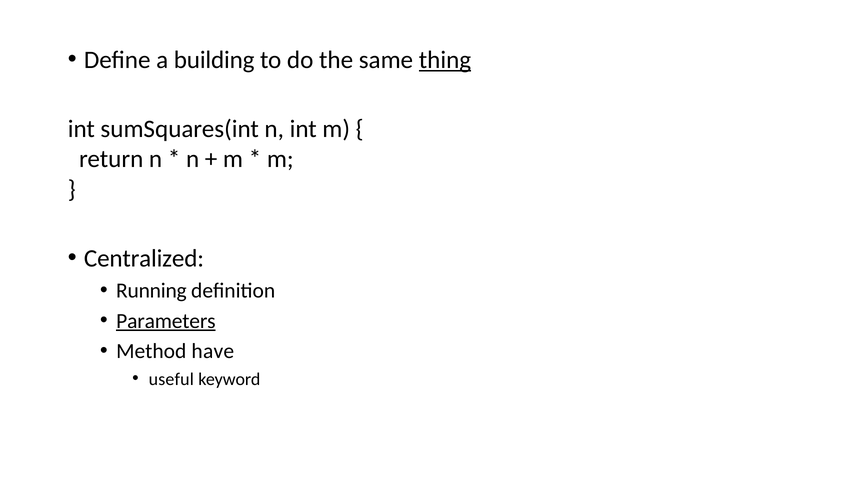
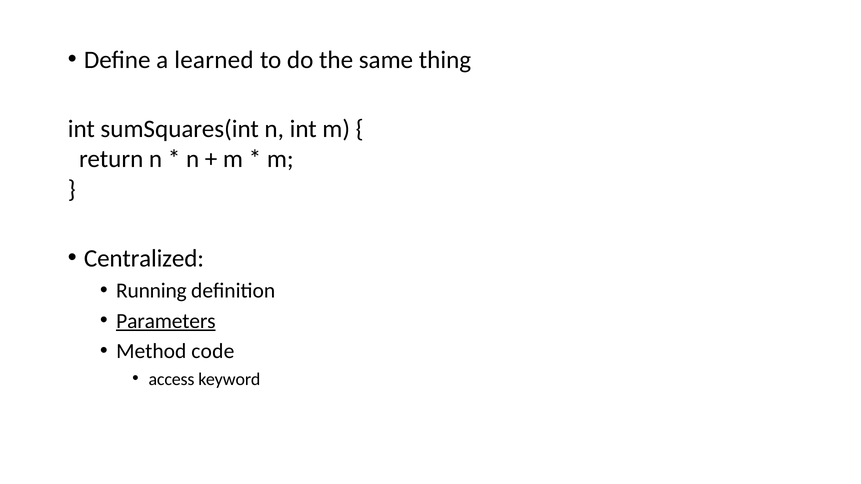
building: building -> learned
thing underline: present -> none
have: have -> code
useful: useful -> access
